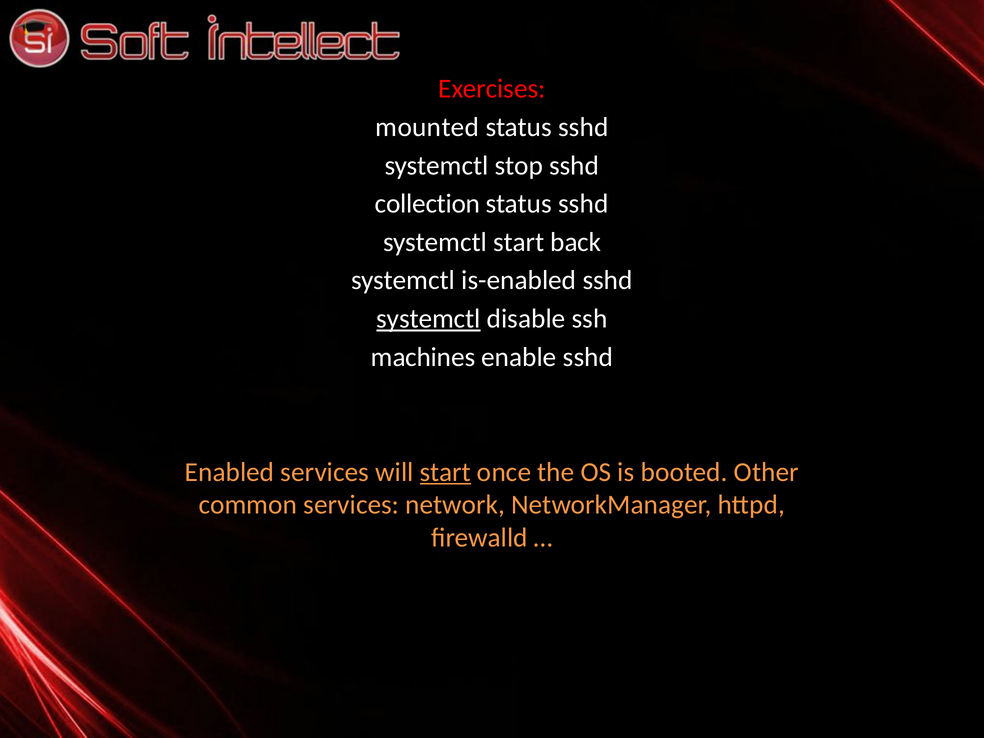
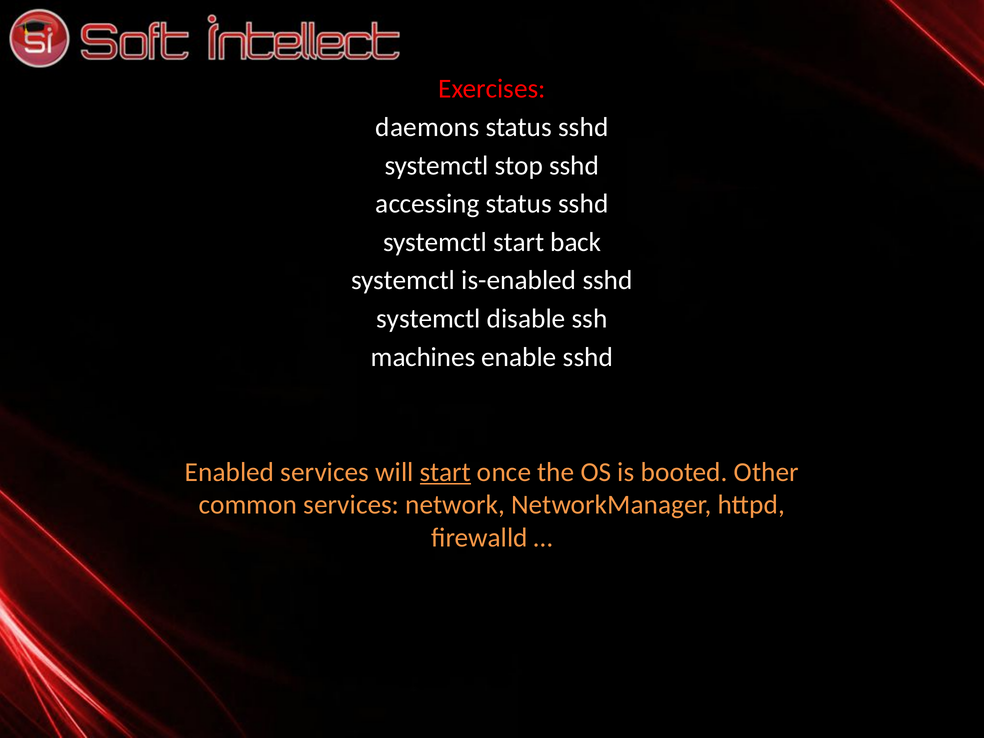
mounted: mounted -> daemons
collection: collection -> accessing
systemctl at (429, 319) underline: present -> none
